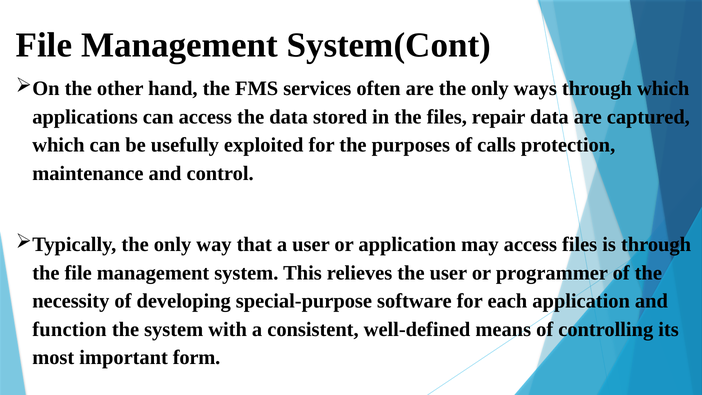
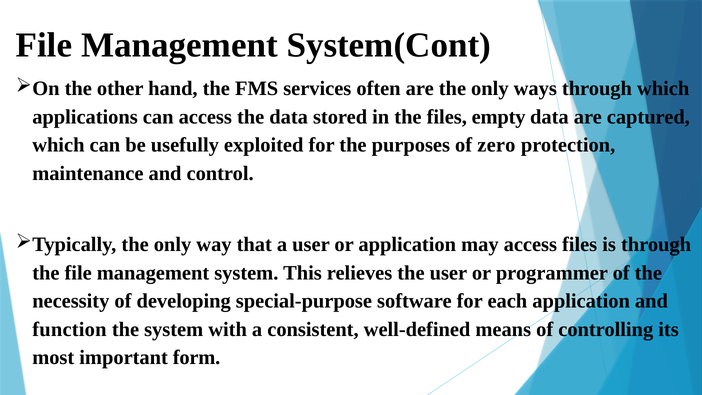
repair: repair -> empty
calls: calls -> zero
